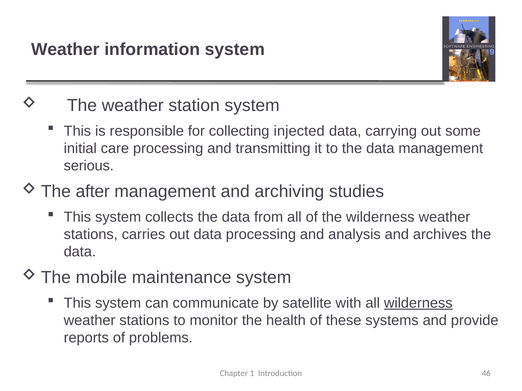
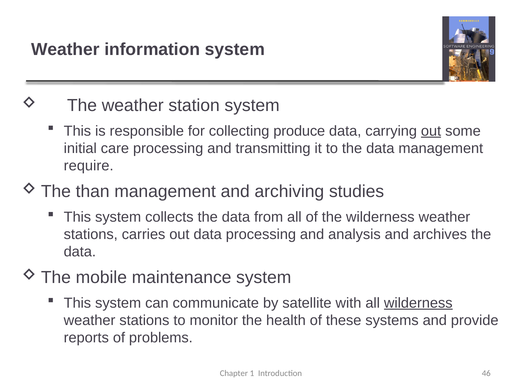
injected: injected -> produce
out at (431, 131) underline: none -> present
serious: serious -> require
after: after -> than
